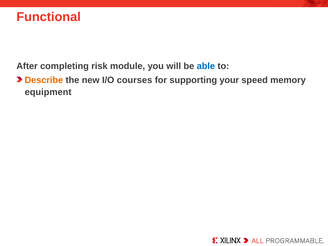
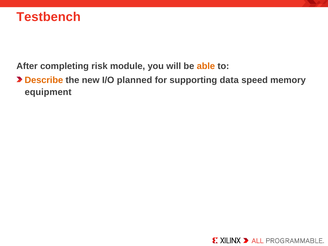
Functional: Functional -> Testbench
able colour: blue -> orange
courses: courses -> planned
your: your -> data
